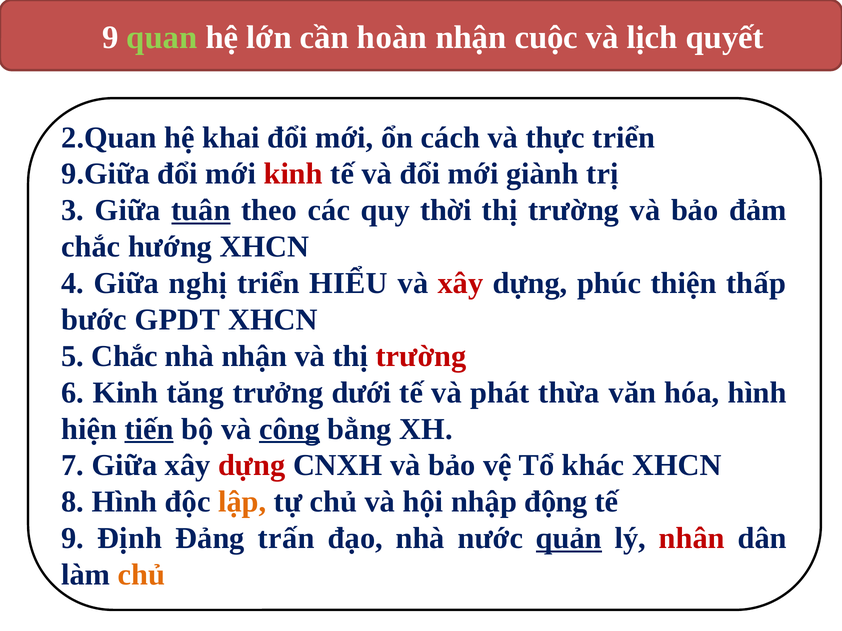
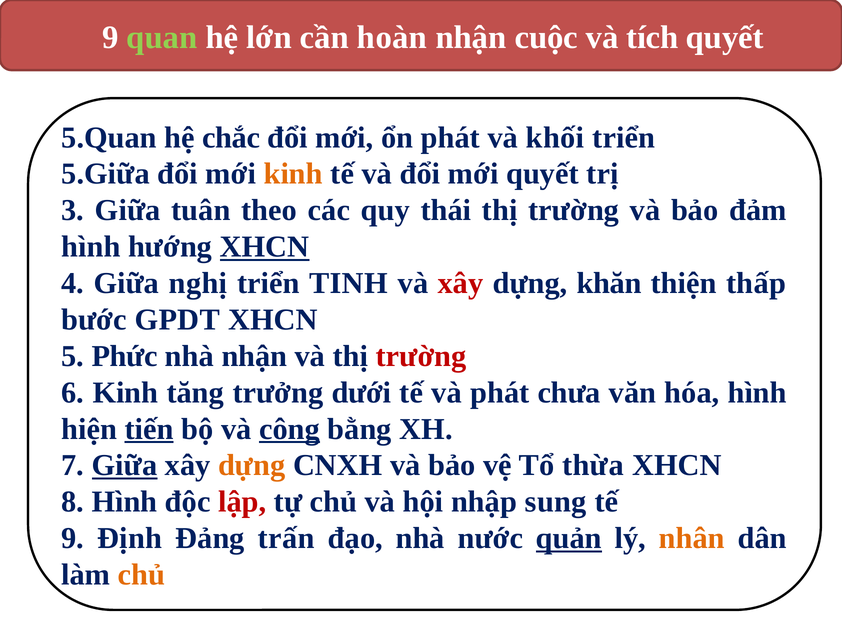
lịch: lịch -> tích
2.Quan: 2.Quan -> 5.Quan
khai: khai -> chắc
ổn cách: cách -> phát
thực: thực -> khối
9.Giữa: 9.Giữa -> 5.Giữa
kinh at (293, 174) colour: red -> orange
mới giành: giành -> quyết
tuân underline: present -> none
thời: thời -> thái
chắc at (91, 247): chắc -> hình
XHCN at (265, 247) underline: none -> present
HIỂU: HIỂU -> TINH
phúc: phúc -> khăn
5 Chắc: Chắc -> Phức
thừa: thừa -> chưa
Giữa at (125, 466) underline: none -> present
dựng at (252, 466) colour: red -> orange
khác: khác -> thừa
lập colour: orange -> red
động: động -> sung
nhân colour: red -> orange
